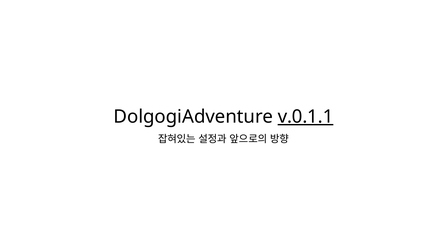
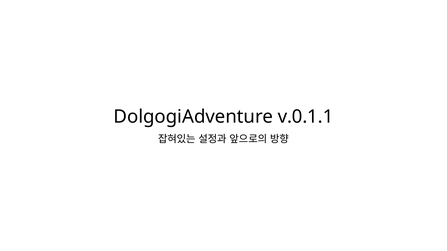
v.0.1.1 underline: present -> none
